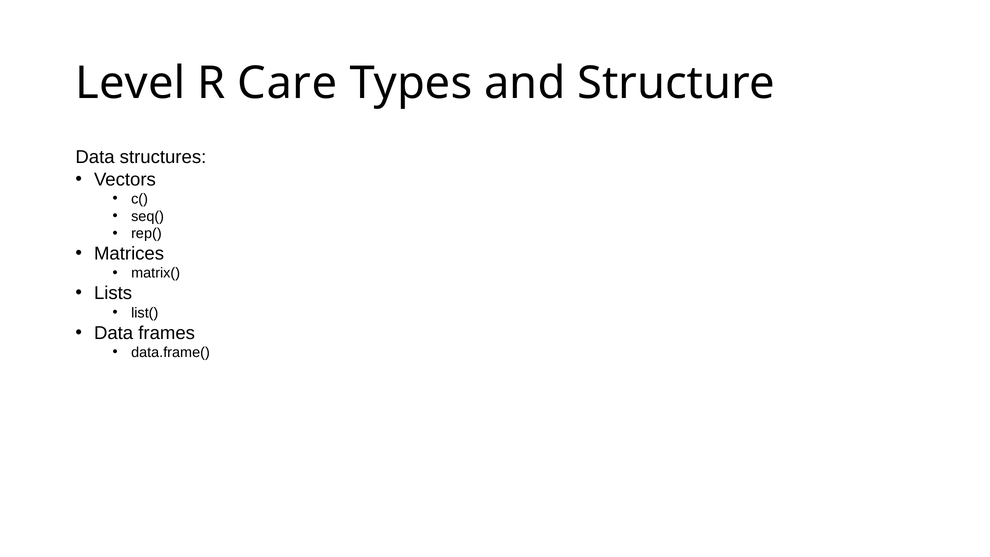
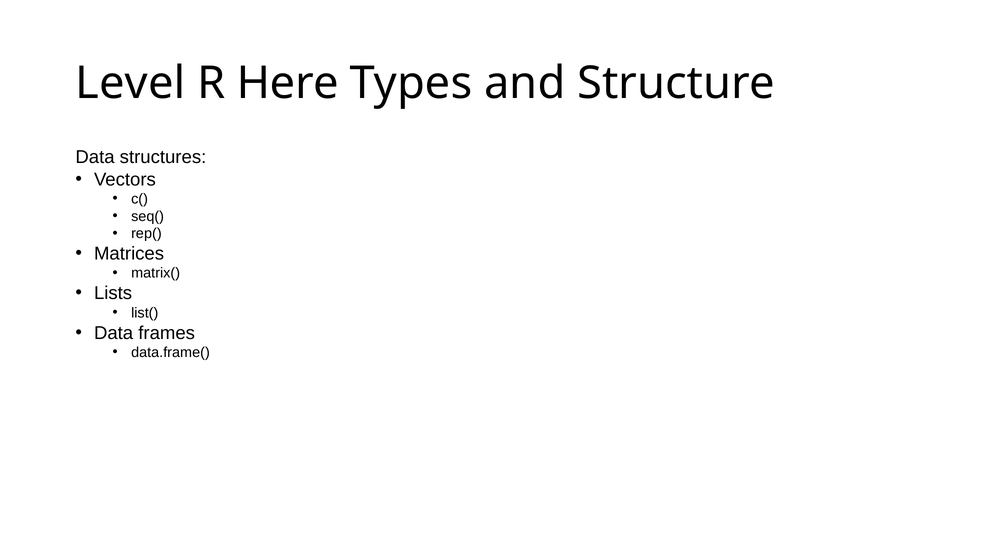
Care: Care -> Here
